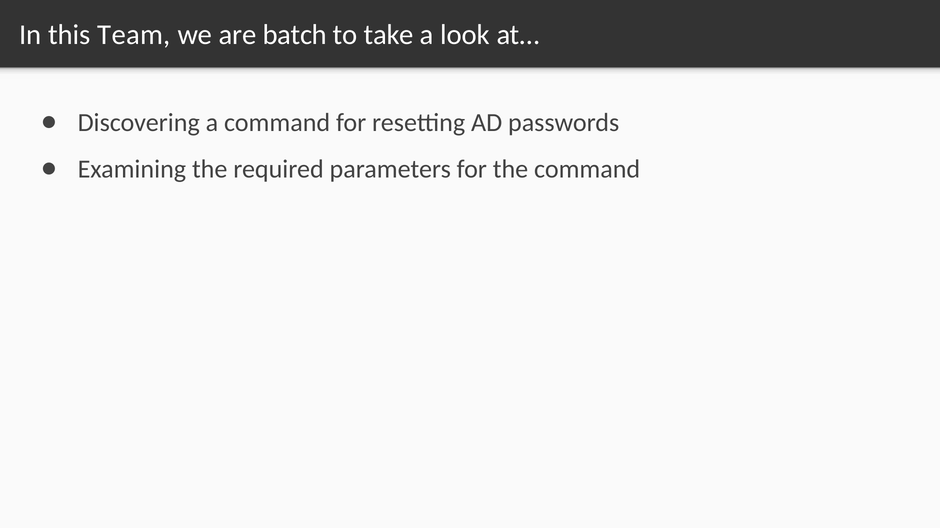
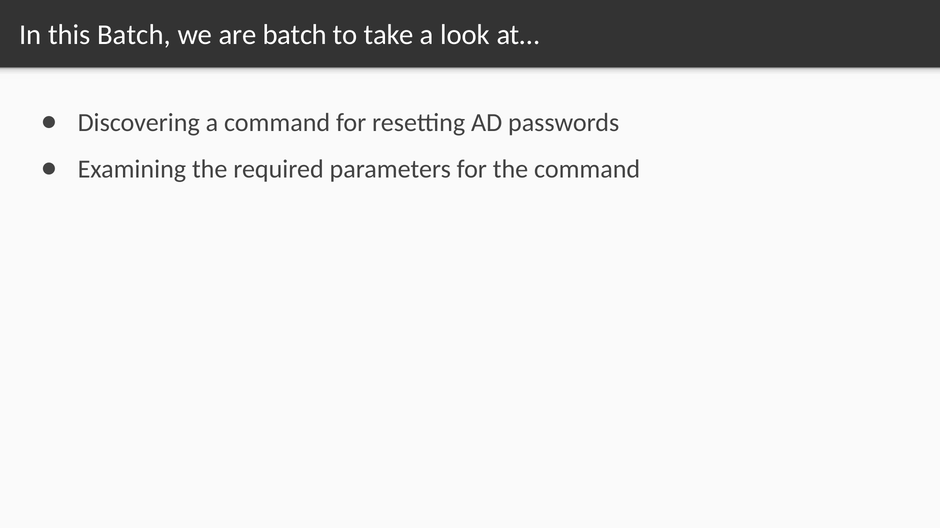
this Team: Team -> Batch
